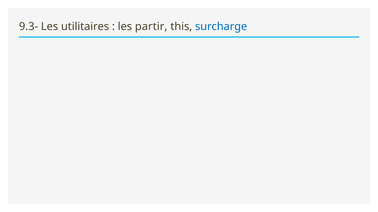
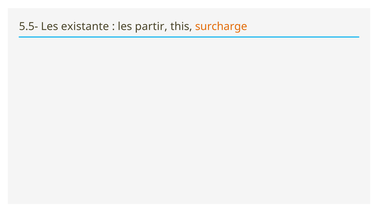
9.3-: 9.3- -> 5.5-
utilitaires: utilitaires -> existante
surcharge colour: blue -> orange
